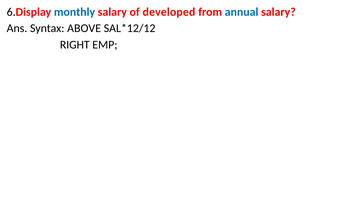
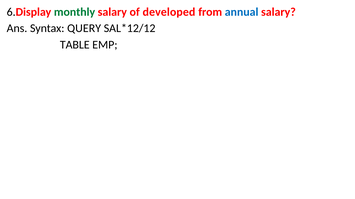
monthly colour: blue -> green
ABOVE: ABOVE -> QUERY
RIGHT: RIGHT -> TABLE
